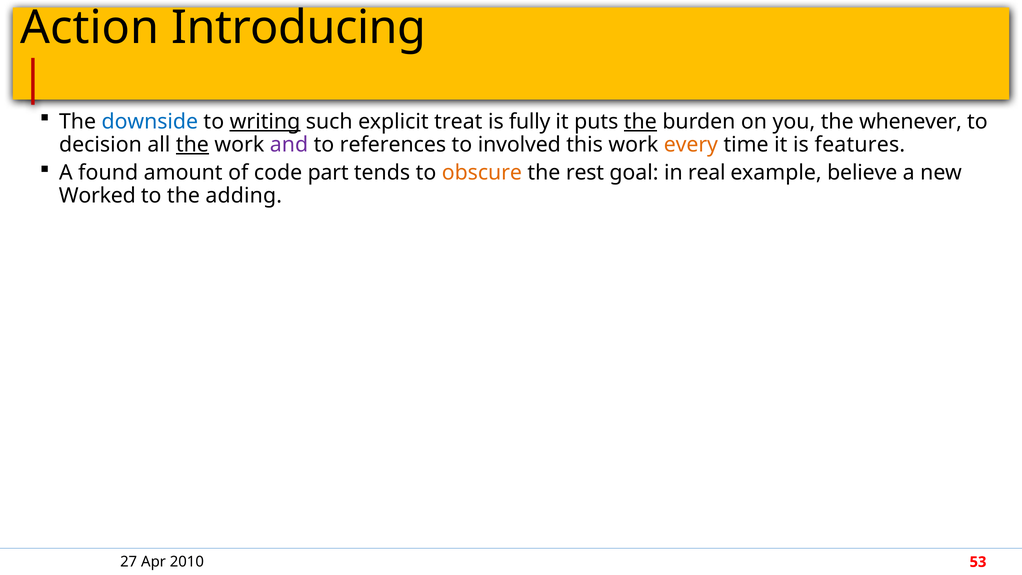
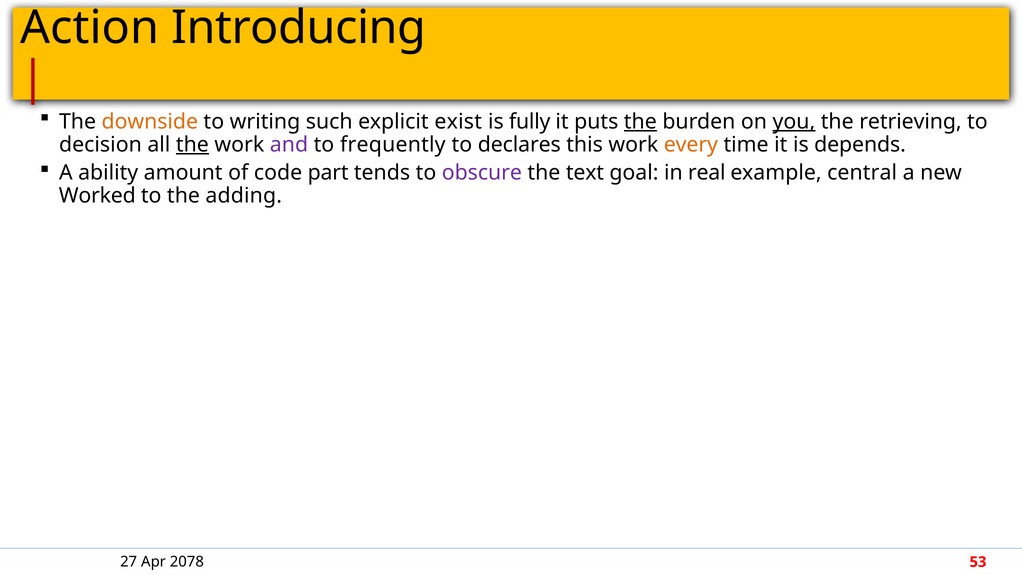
downside colour: blue -> orange
writing underline: present -> none
treat: treat -> exist
you underline: none -> present
whenever: whenever -> retrieving
references: references -> frequently
involved: involved -> declares
features: features -> depends
found: found -> ability
obscure colour: orange -> purple
rest: rest -> text
believe: believe -> central
2010: 2010 -> 2078
